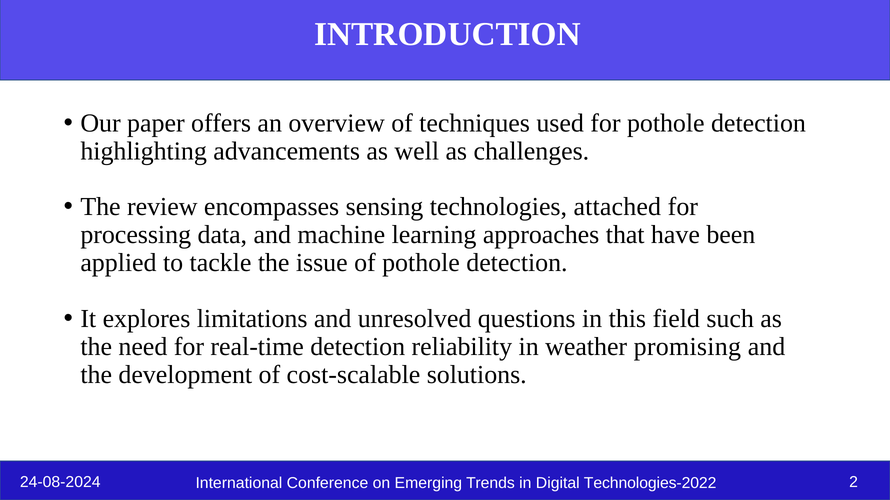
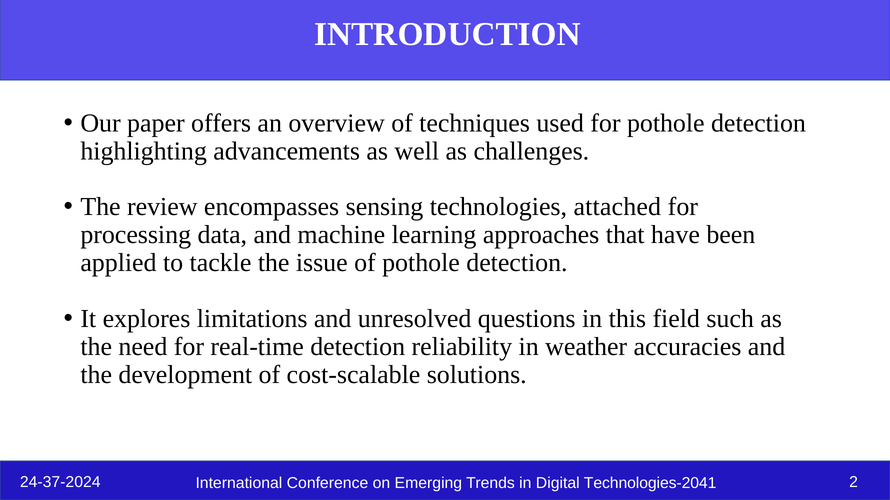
promising: promising -> accuracies
24-08-2024: 24-08-2024 -> 24-37-2024
Technologies-2022: Technologies-2022 -> Technologies-2041
